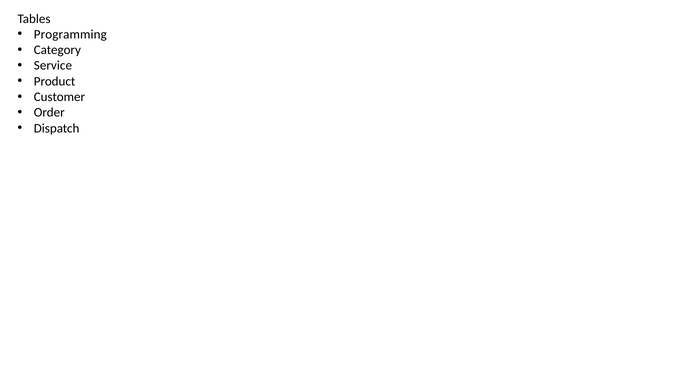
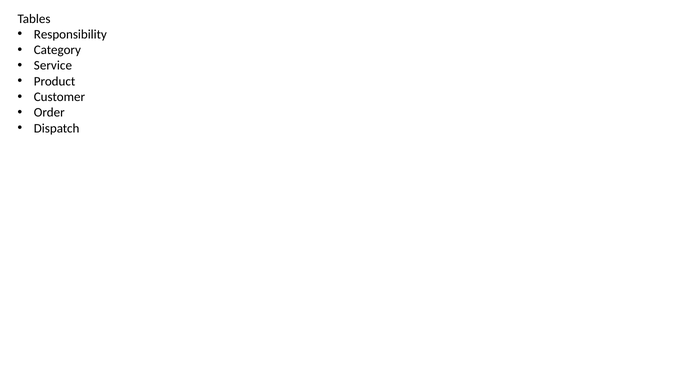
Programming: Programming -> Responsibility
